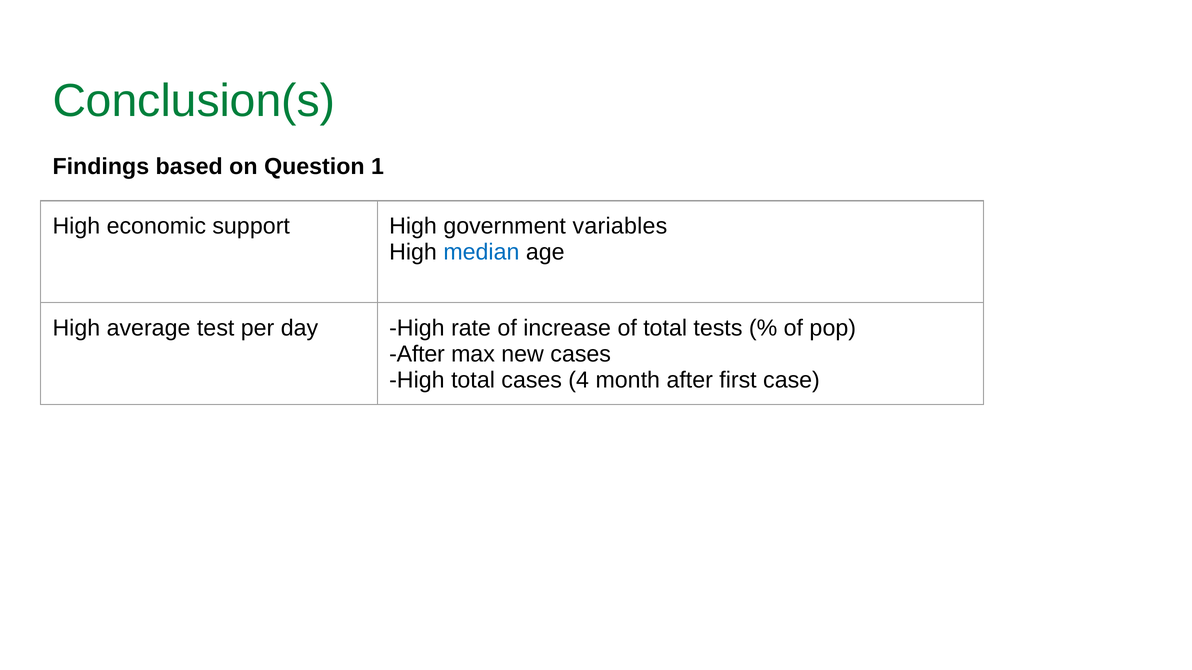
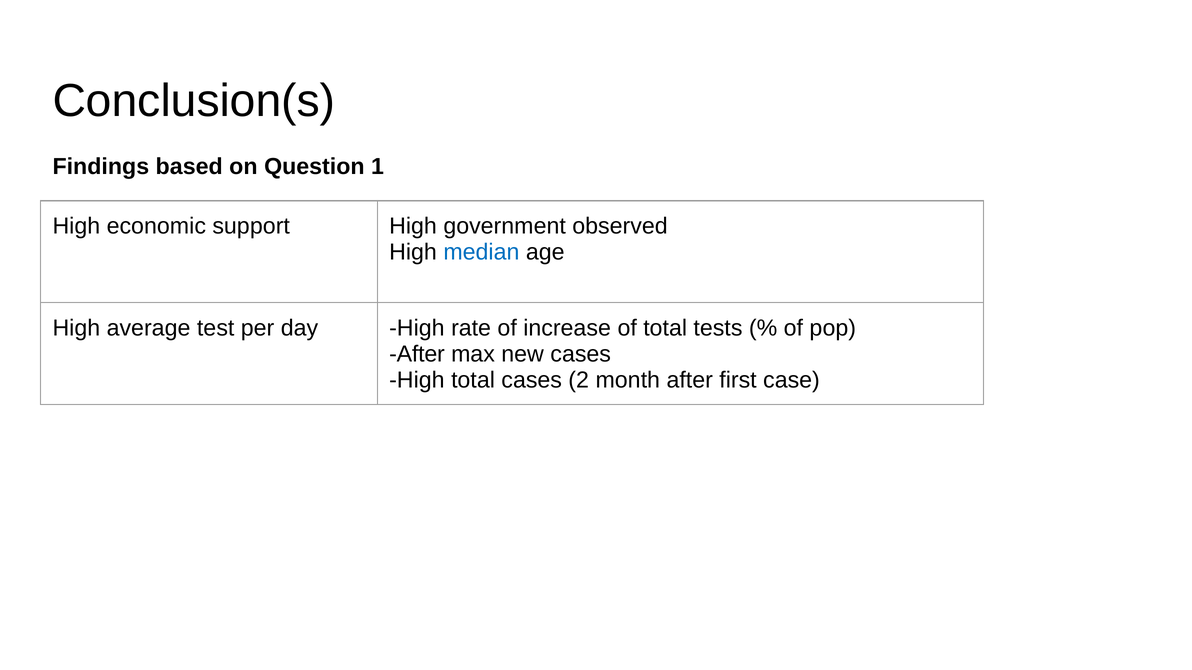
Conclusion(s colour: green -> black
variables: variables -> observed
4: 4 -> 2
